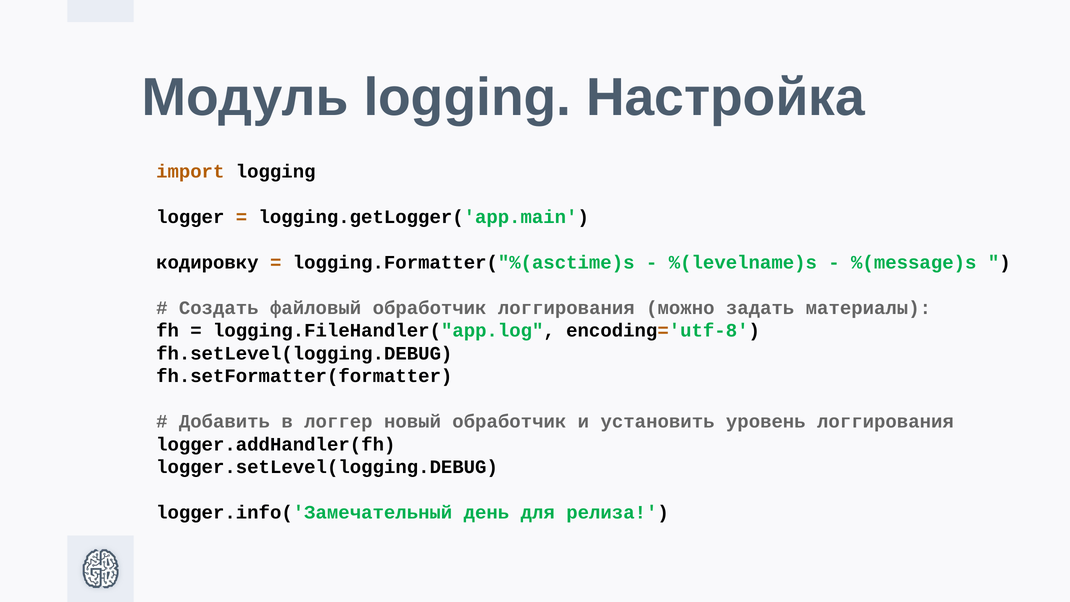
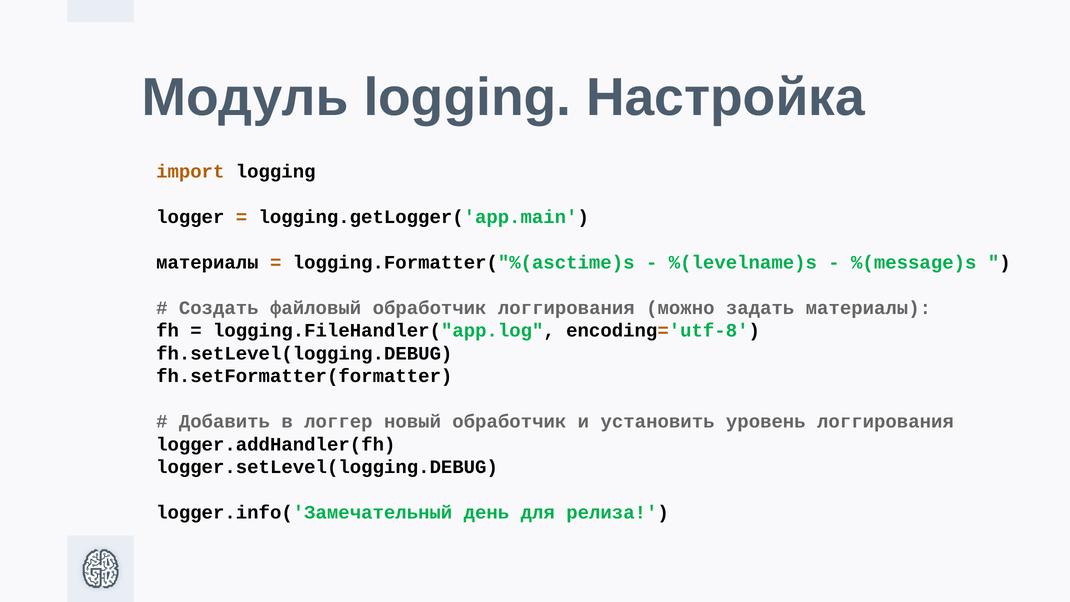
кодировку at (207, 262): кодировку -> материалы
